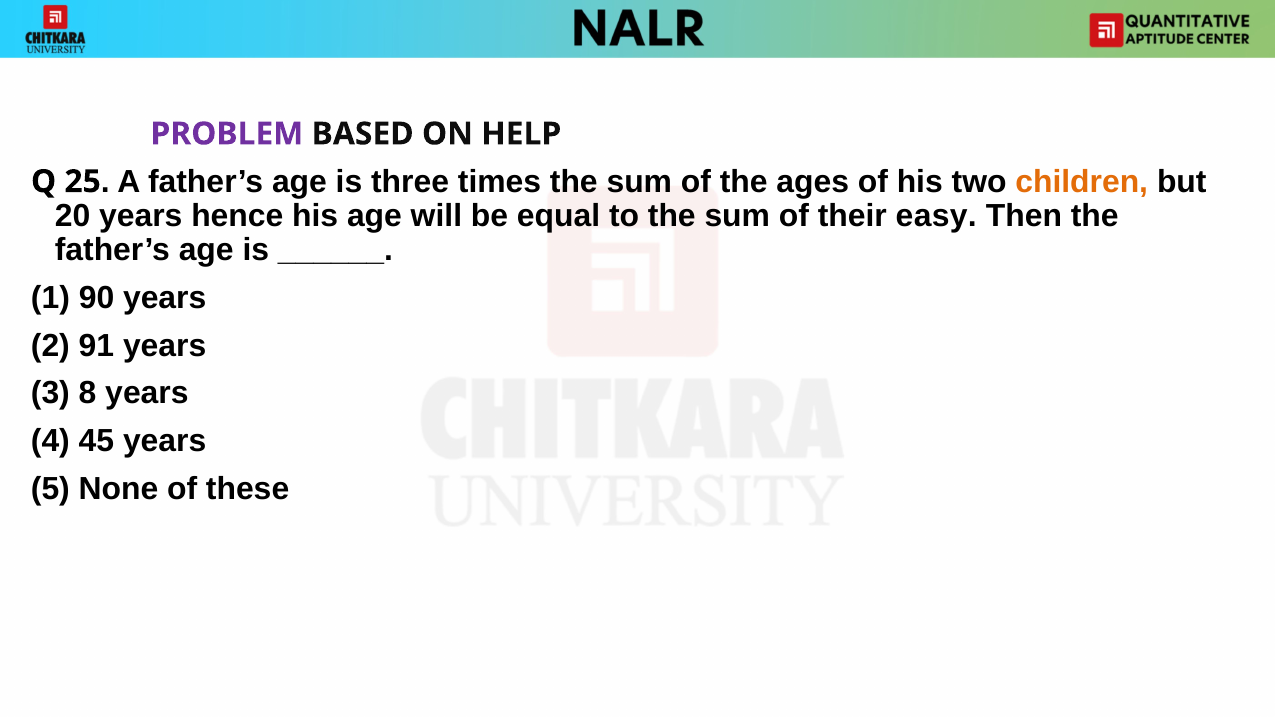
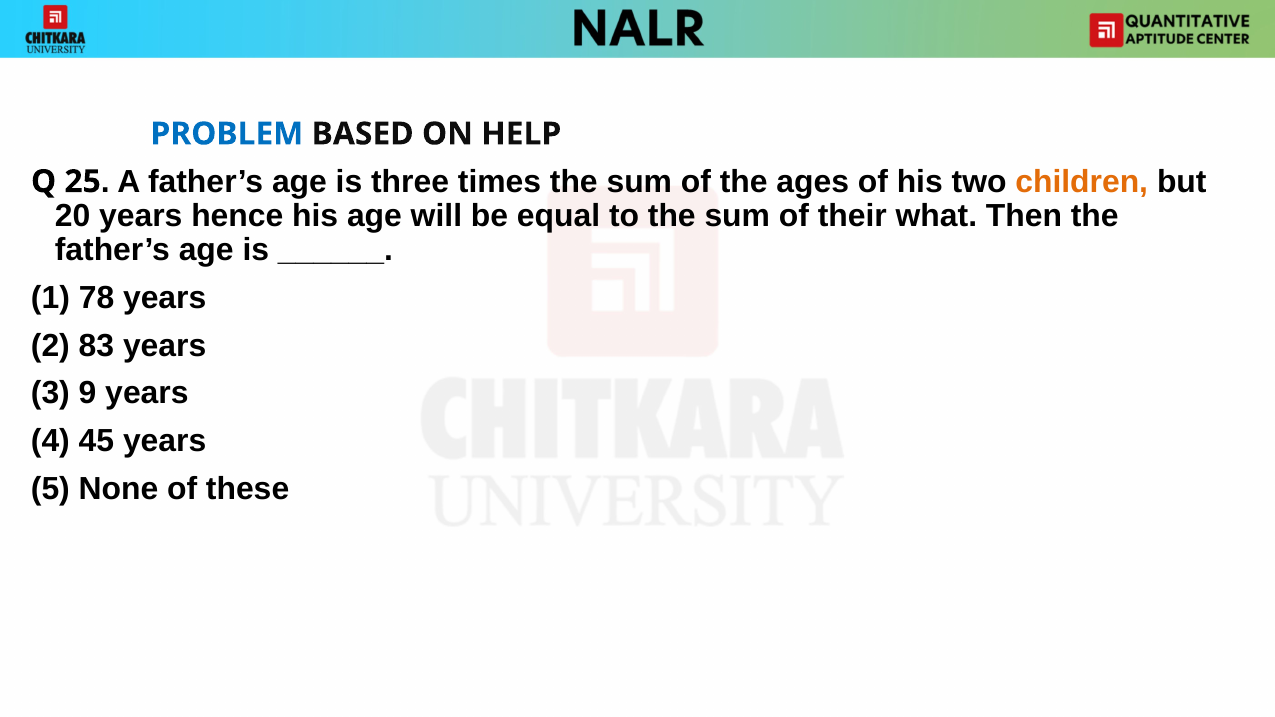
PROBLEM colour: purple -> blue
easy: easy -> what
90: 90 -> 78
91: 91 -> 83
8: 8 -> 9
